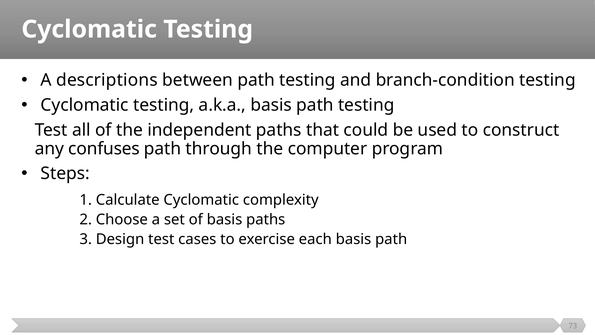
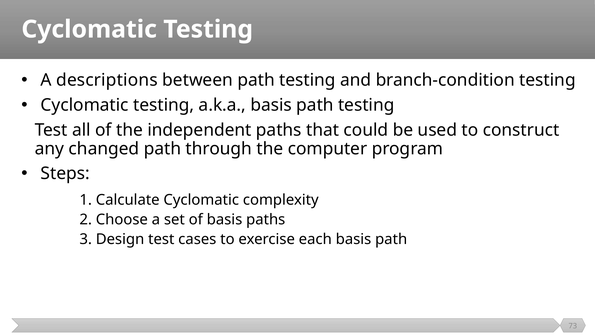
confuses: confuses -> changed
